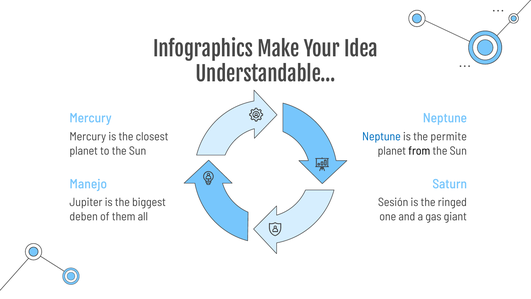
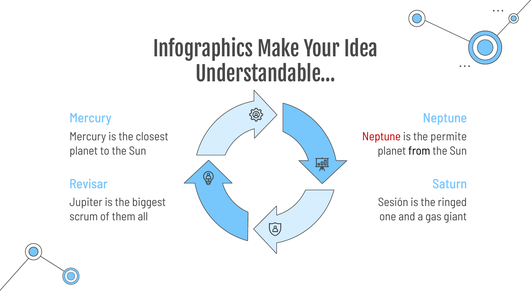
Neptune at (381, 137) colour: blue -> red
Manejo: Manejo -> Revisar
deben: deben -> scrum
